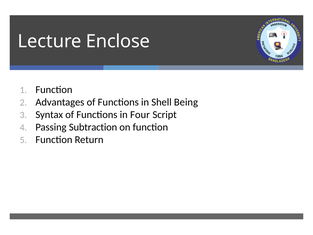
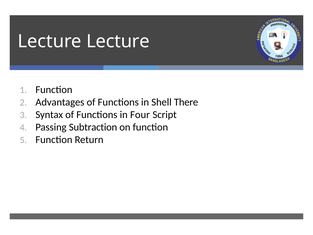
Lecture Enclose: Enclose -> Lecture
Being: Being -> There
